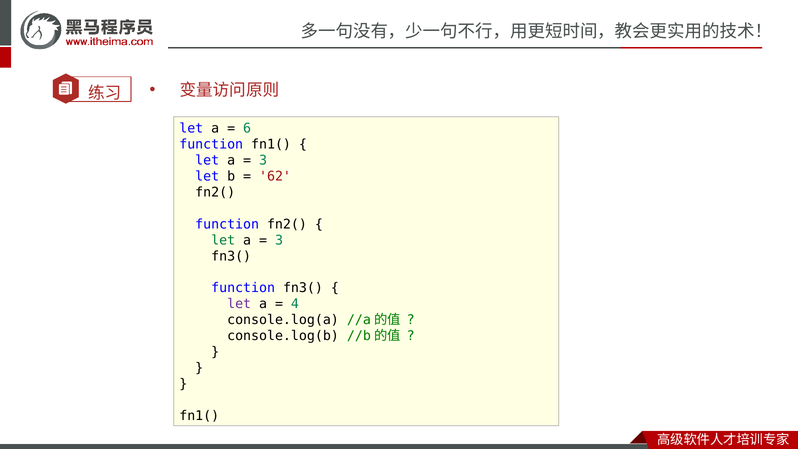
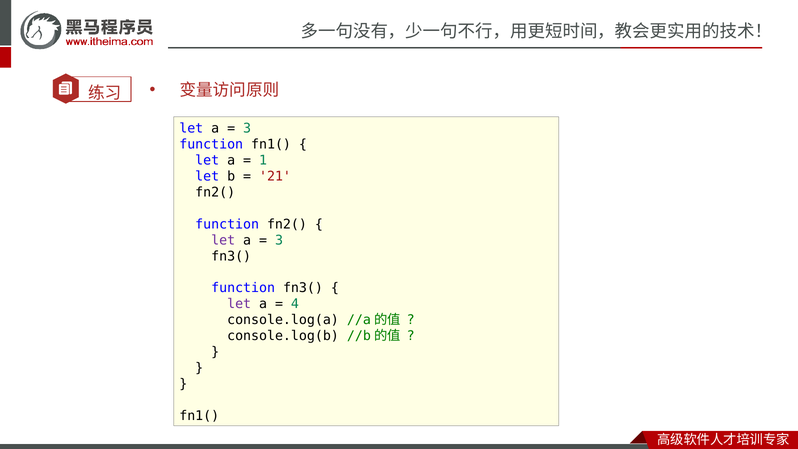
6 at (247, 129): 6 -> 3
3 at (263, 160): 3 -> 1
62: 62 -> 21
let at (223, 240) colour: green -> purple
